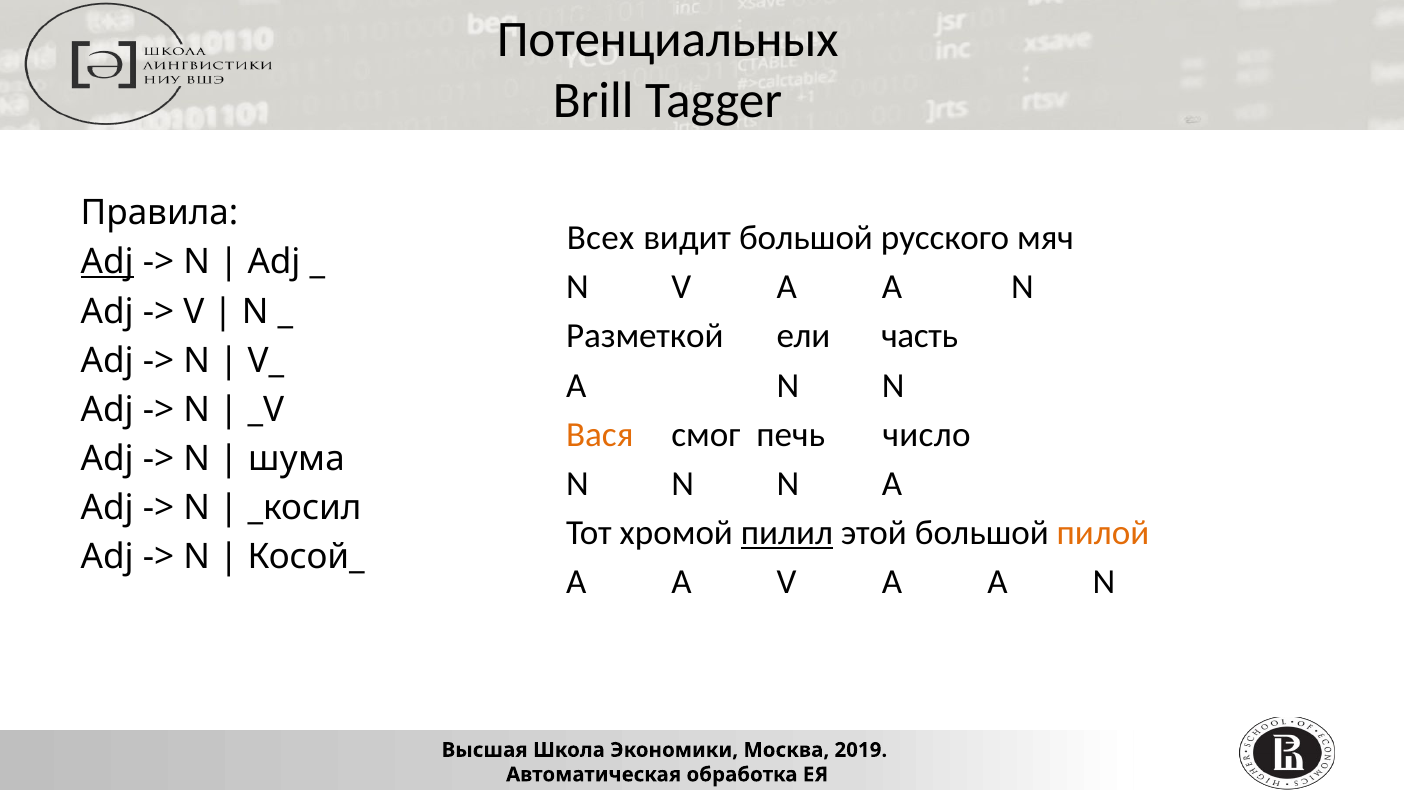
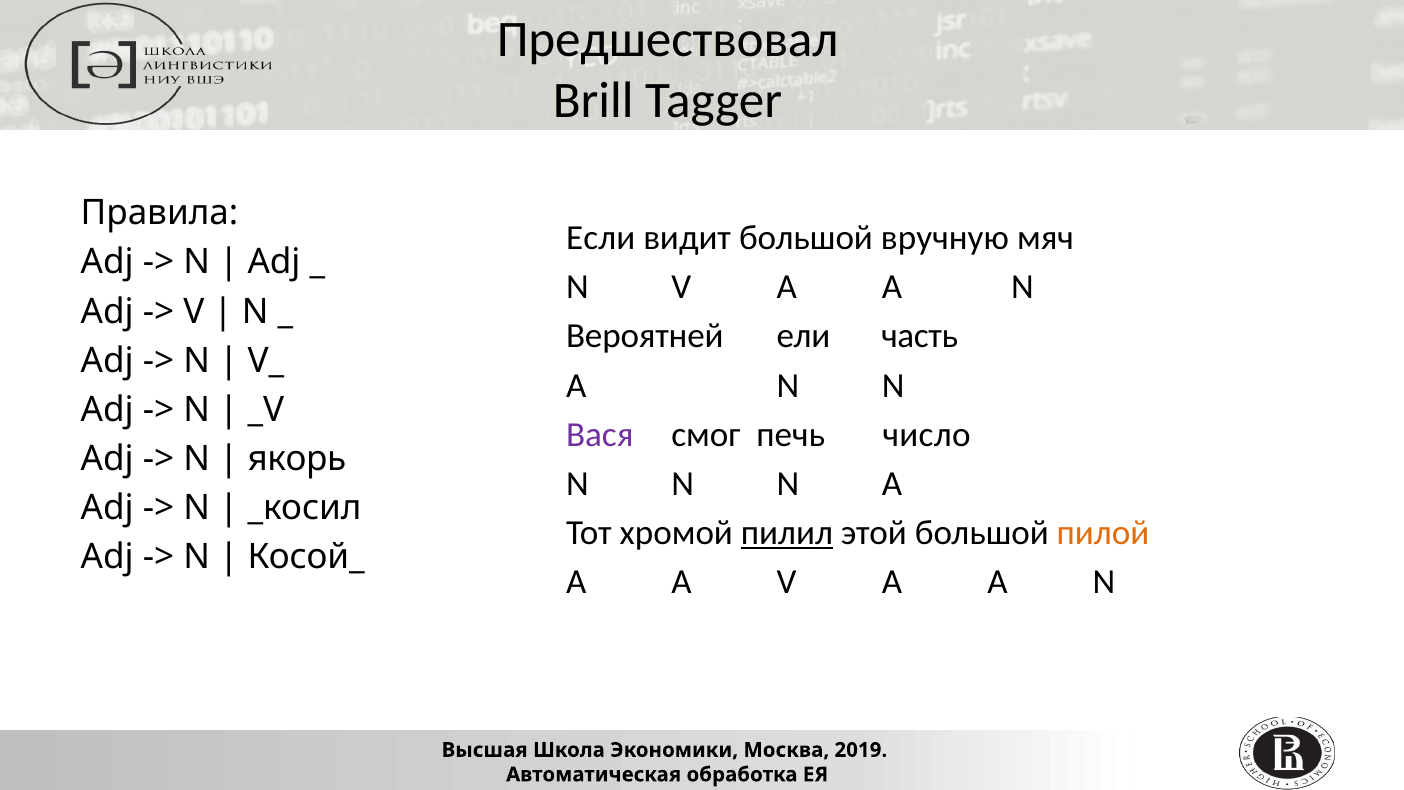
Потенциальных: Потенциальных -> Предшествовал
Всех: Всех -> Если
русского: русского -> вручную
Adj at (107, 262) underline: present -> none
Разметкой: Разметкой -> Вероятней
Вася colour: orange -> purple
шума: шума -> якорь
